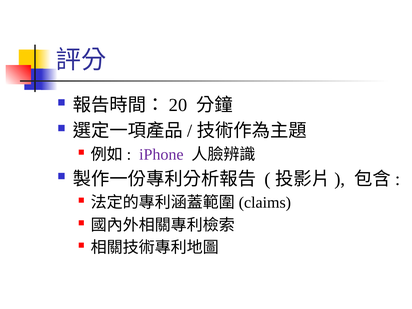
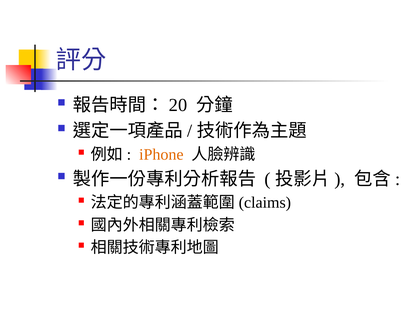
iPhone colour: purple -> orange
